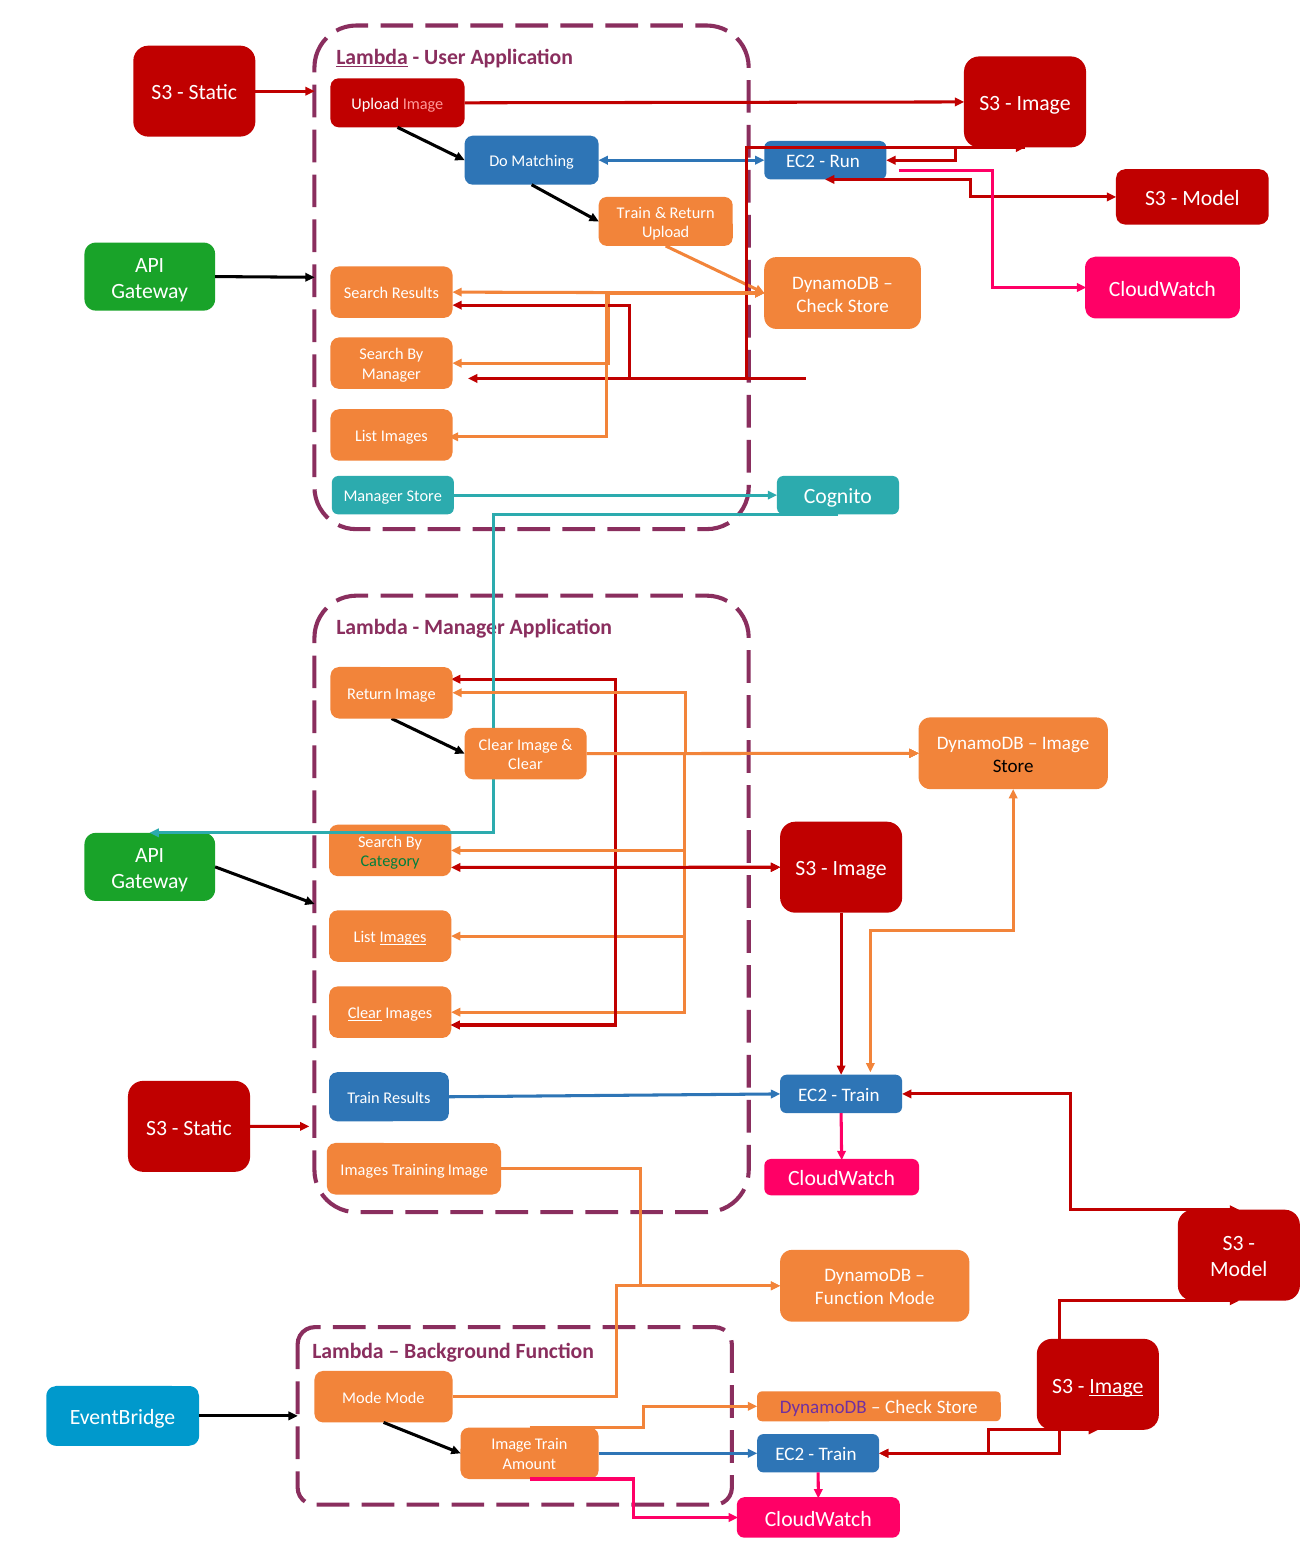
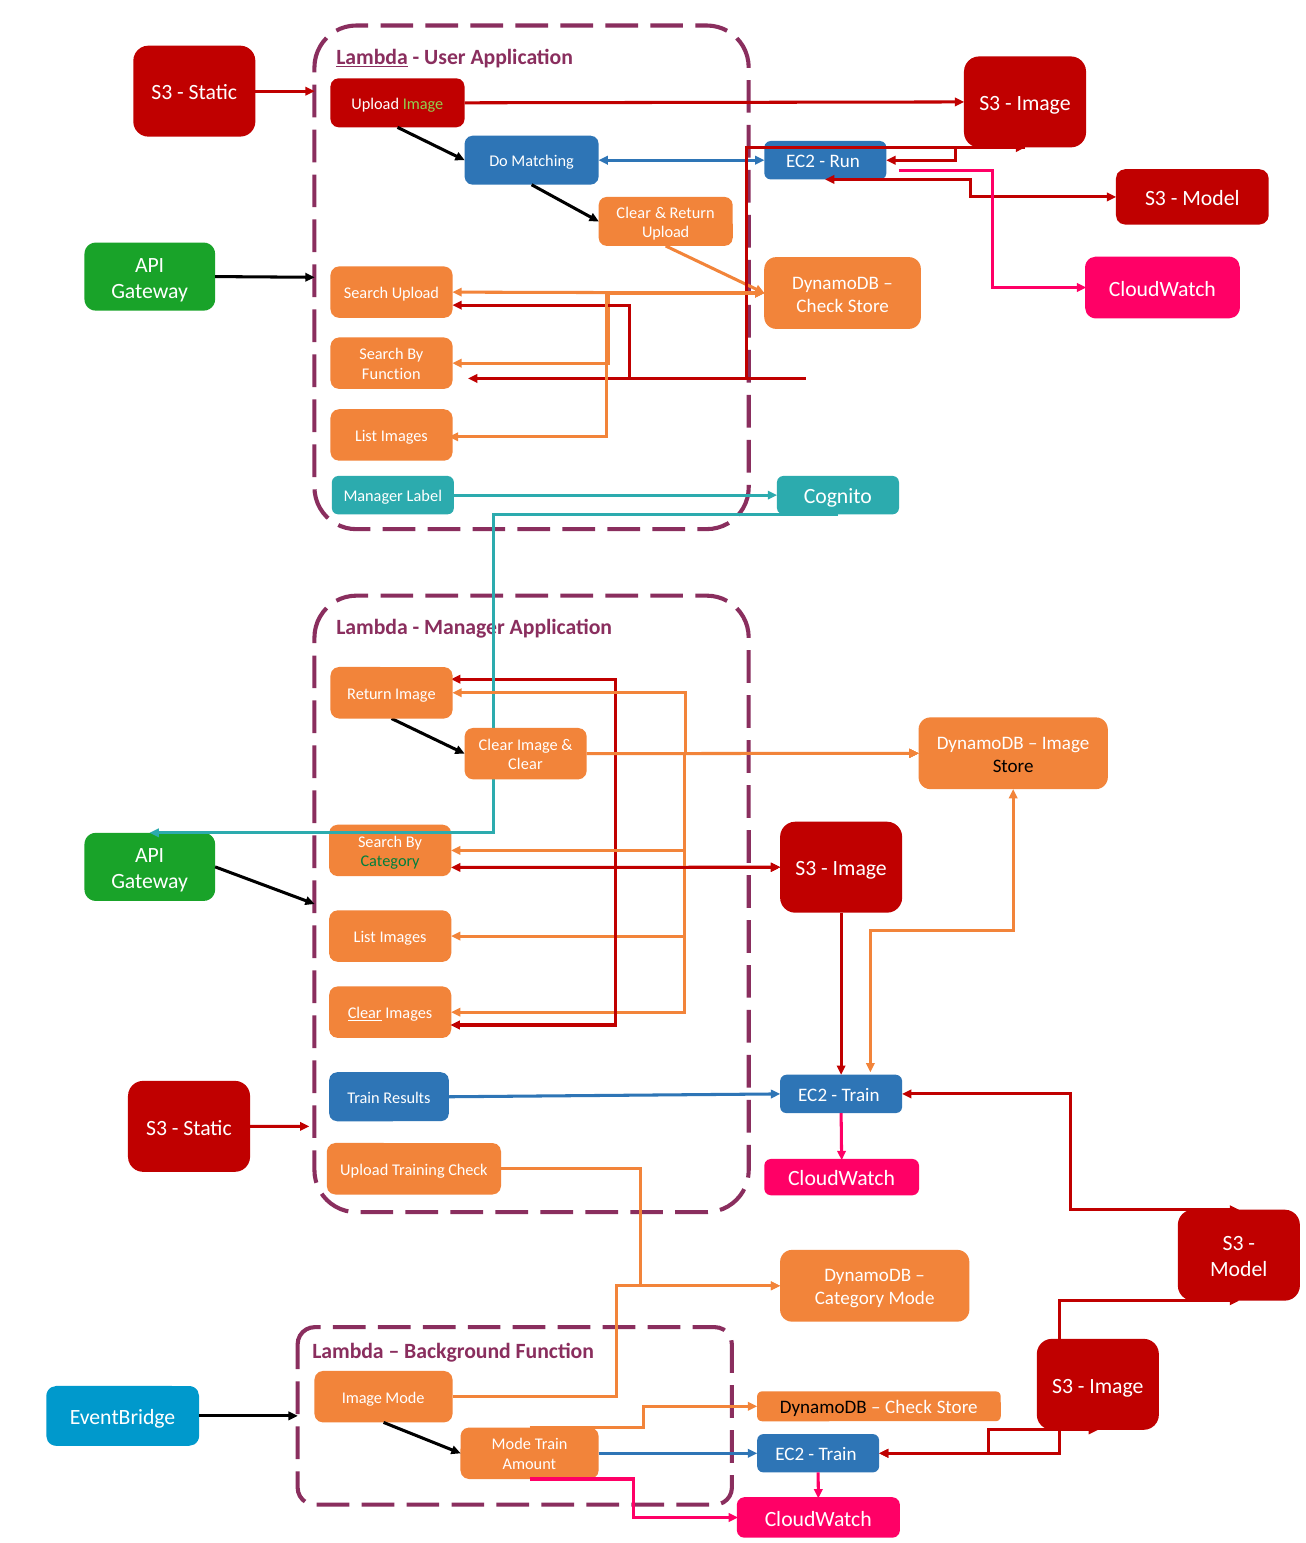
Image at (423, 104) colour: pink -> light green
Train at (634, 213): Train -> Clear
Search Results: Results -> Upload
Manager at (391, 374): Manager -> Function
Manager Store: Store -> Label
Images at (403, 937) underline: present -> none
Images at (364, 1170): Images -> Upload
Training Image: Image -> Check
Function at (849, 1298): Function -> Category
Image at (1116, 1385) underline: present -> none
Mode at (362, 1397): Mode -> Image
DynamoDB at (823, 1407) colour: purple -> black
Image at (512, 1444): Image -> Mode
